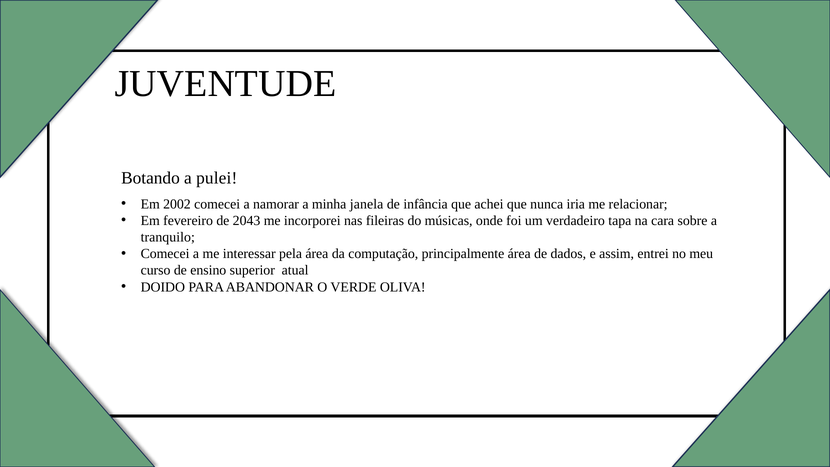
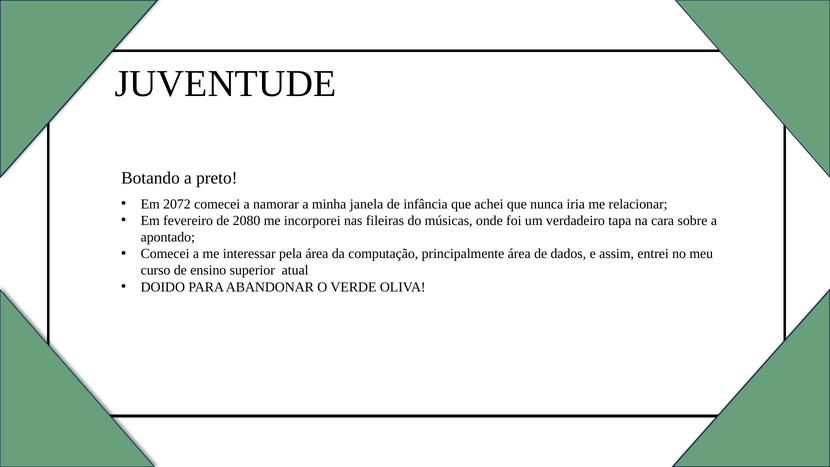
pulei: pulei -> preto
2002: 2002 -> 2072
2043: 2043 -> 2080
tranquilo: tranquilo -> apontado
